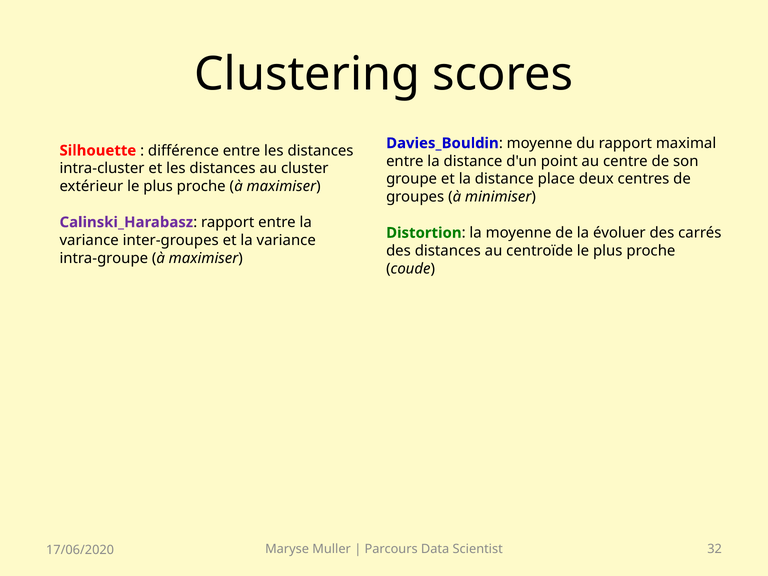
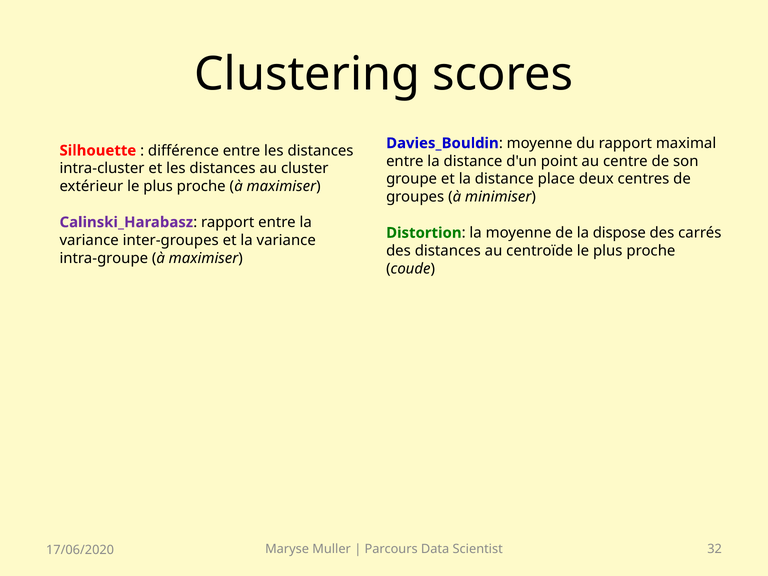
évoluer: évoluer -> dispose
